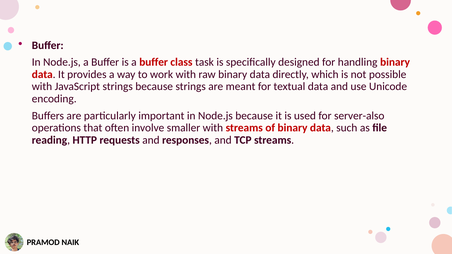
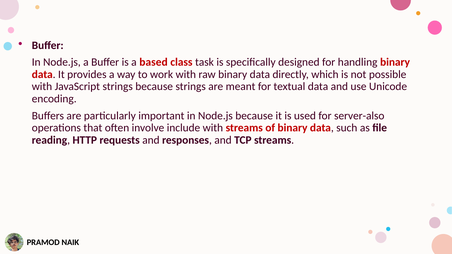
is a buffer: buffer -> based
smaller: smaller -> include
